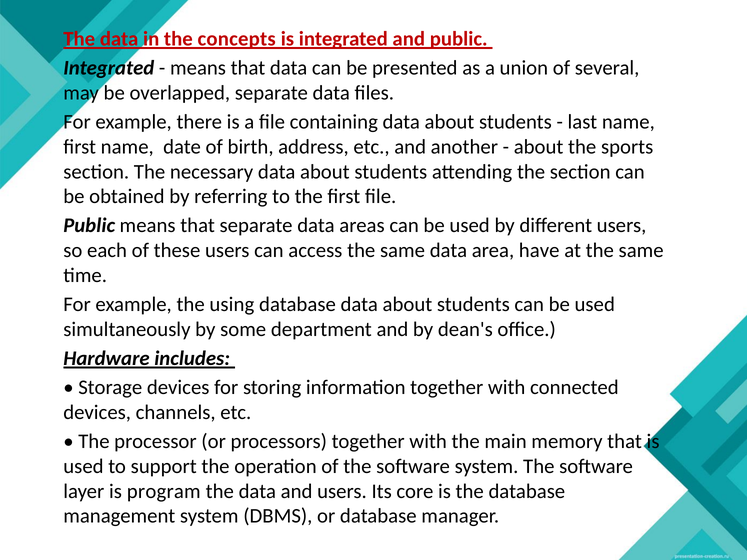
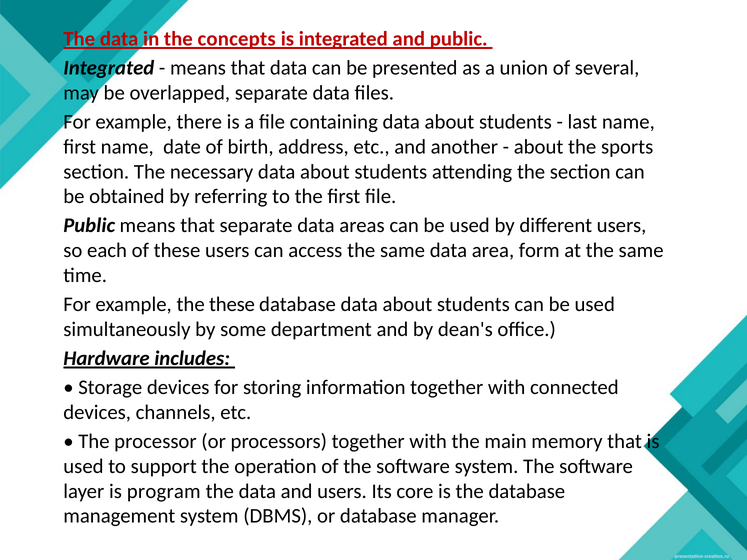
have: have -> form
the using: using -> these
